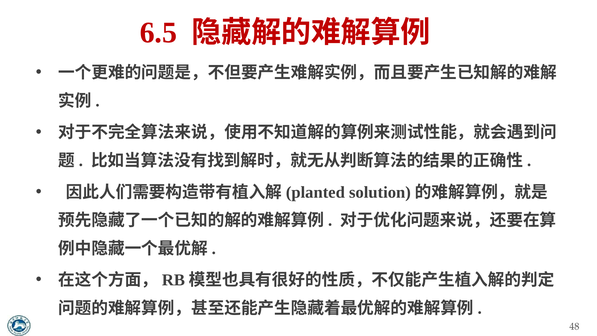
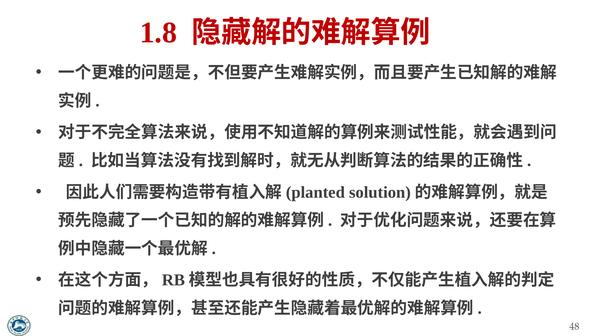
6.5: 6.5 -> 1.8
